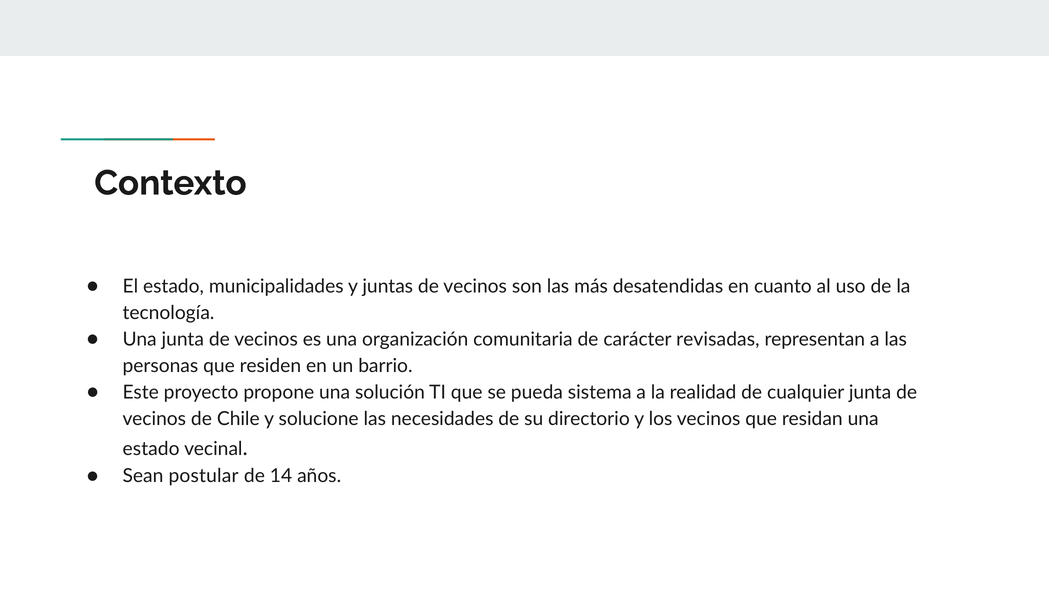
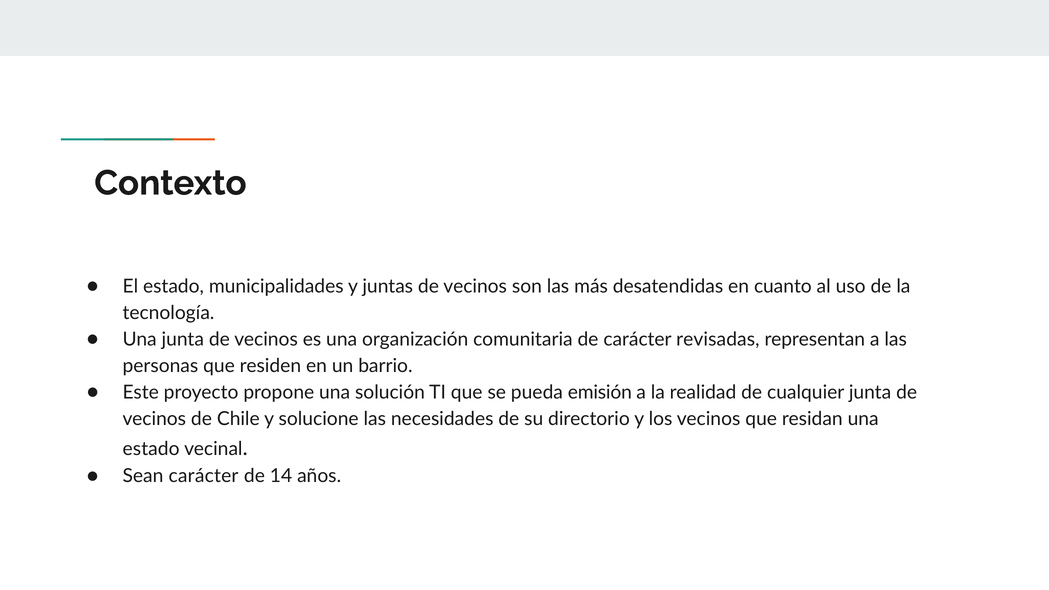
sistema: sistema -> emisión
Sean postular: postular -> carácter
